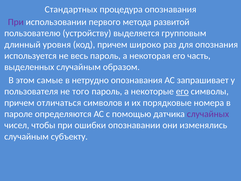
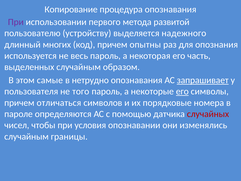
Стандартных: Стандартных -> Копирование
групповым: групповым -> надежного
уровня: уровня -> многих
широко: широко -> опытны
запрашивает underline: none -> present
случайных colour: purple -> red
ошибки: ошибки -> условия
субъекту: субъекту -> границы
